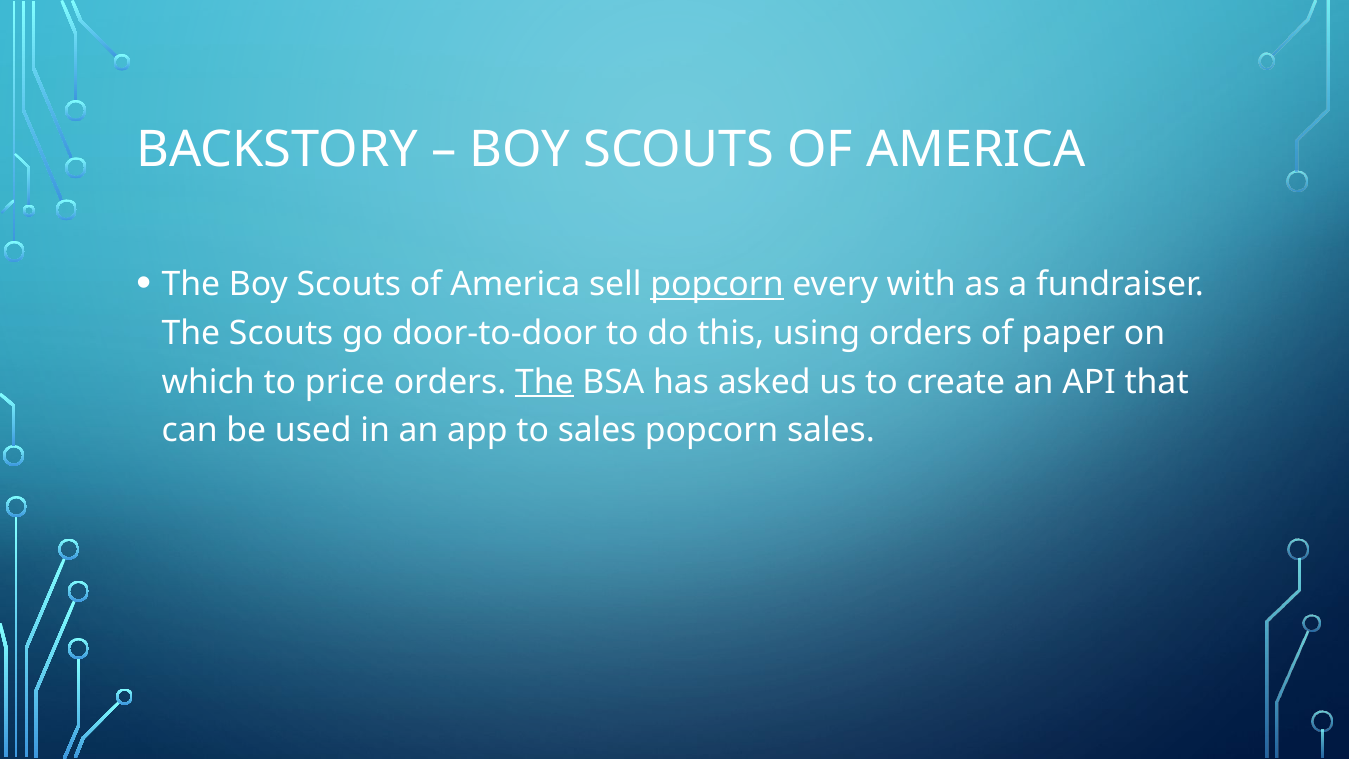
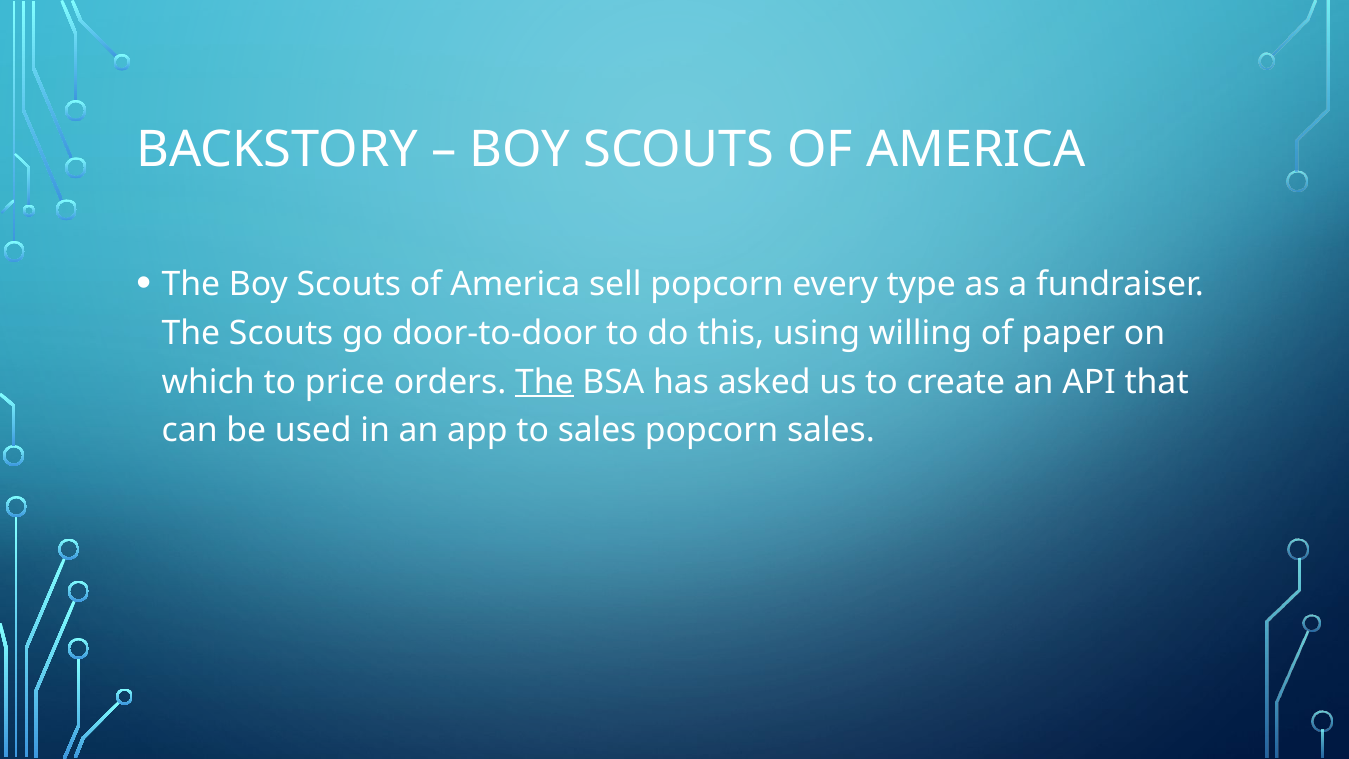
popcorn at (717, 285) underline: present -> none
with: with -> type
using orders: orders -> willing
